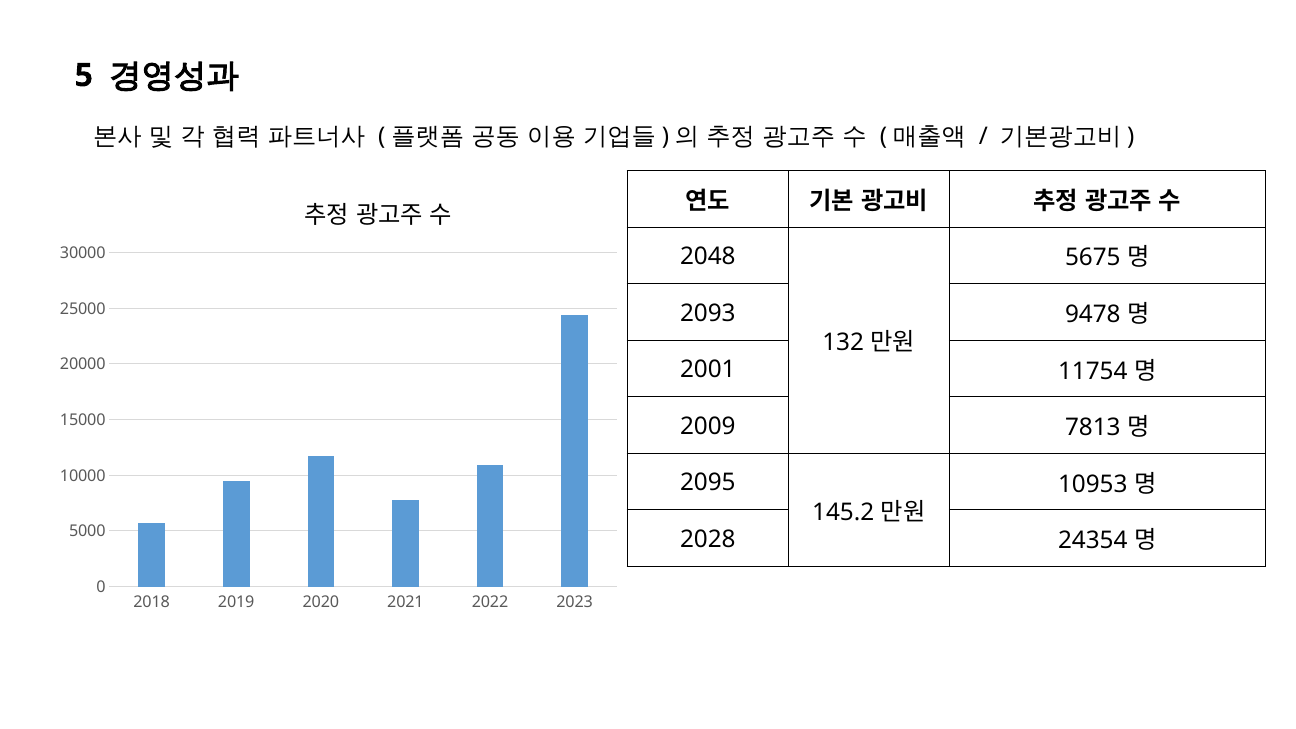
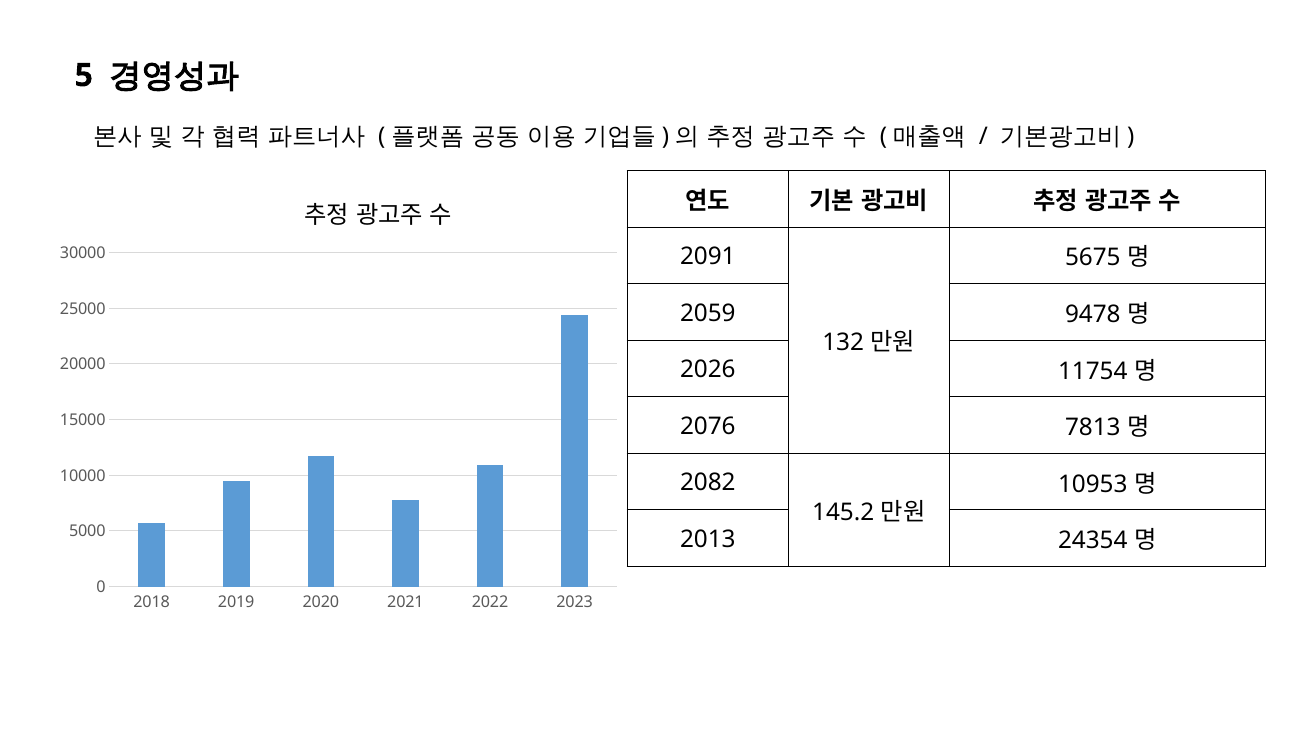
2048: 2048 -> 2091
2093: 2093 -> 2059
2001: 2001 -> 2026
2009: 2009 -> 2076
2095: 2095 -> 2082
2028: 2028 -> 2013
